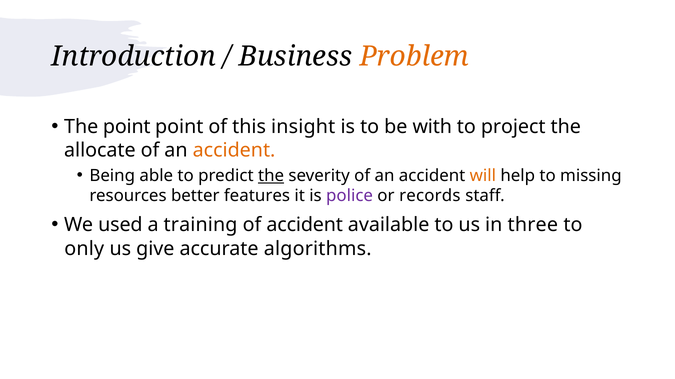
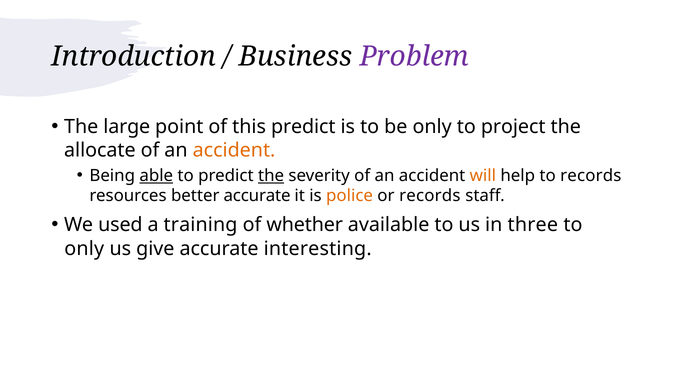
Problem colour: orange -> purple
The point: point -> large
this insight: insight -> predict
be with: with -> only
able underline: none -> present
to missing: missing -> records
better features: features -> accurate
police colour: purple -> orange
of accident: accident -> whether
algorithms: algorithms -> interesting
